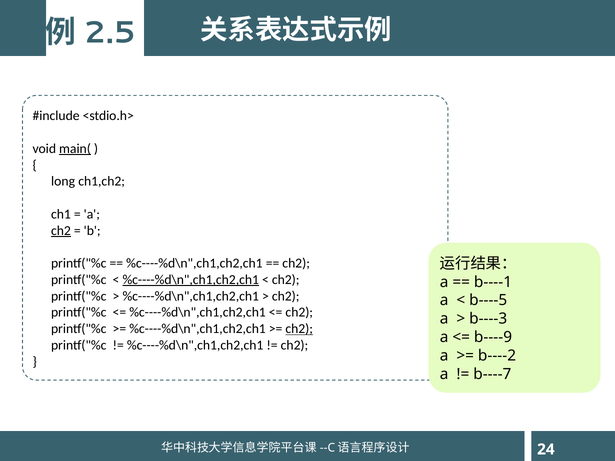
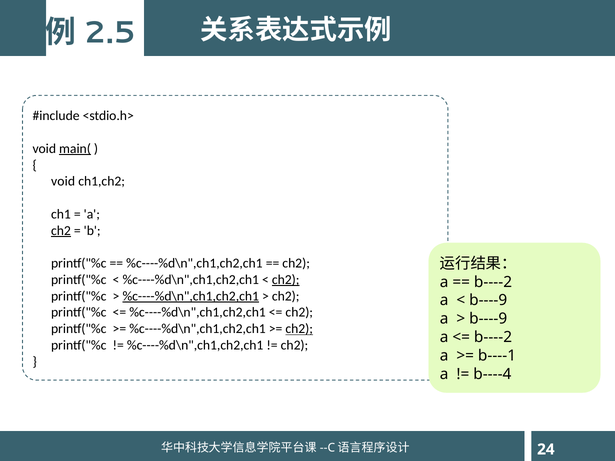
long at (63, 181): long -> void
%c----%d\n",ch1,ch2,ch1 at (191, 280) underline: present -> none
ch2 at (286, 280) underline: none -> present
b----1 at (493, 282): b----1 -> b----2
%c----%d\n",ch1,ch2,ch1 at (191, 296) underline: none -> present
b----5 at (488, 301): b----5 -> b----9
b----3 at (488, 319): b----3 -> b----9
b----9 at (493, 337): b----9 -> b----2
b----2: b----2 -> b----1
b----7: b----7 -> b----4
